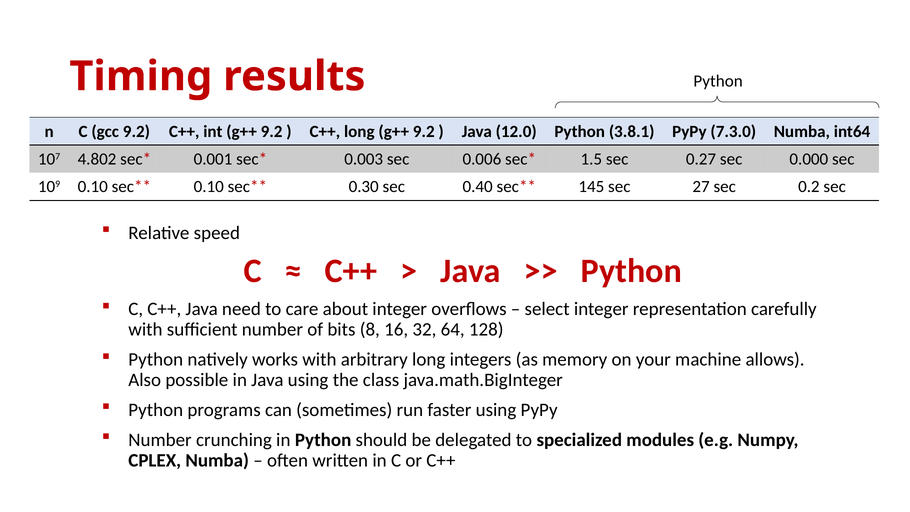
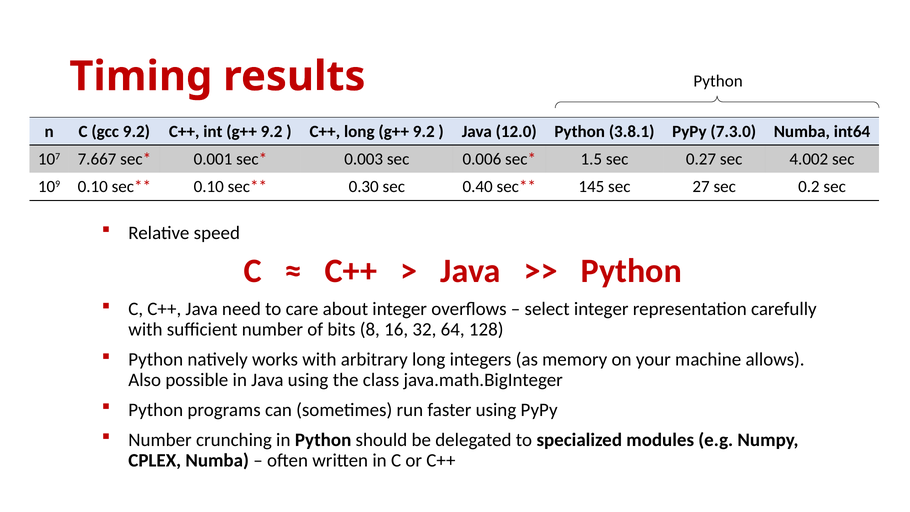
4.802: 4.802 -> 7.667
0.000: 0.000 -> 4.002
